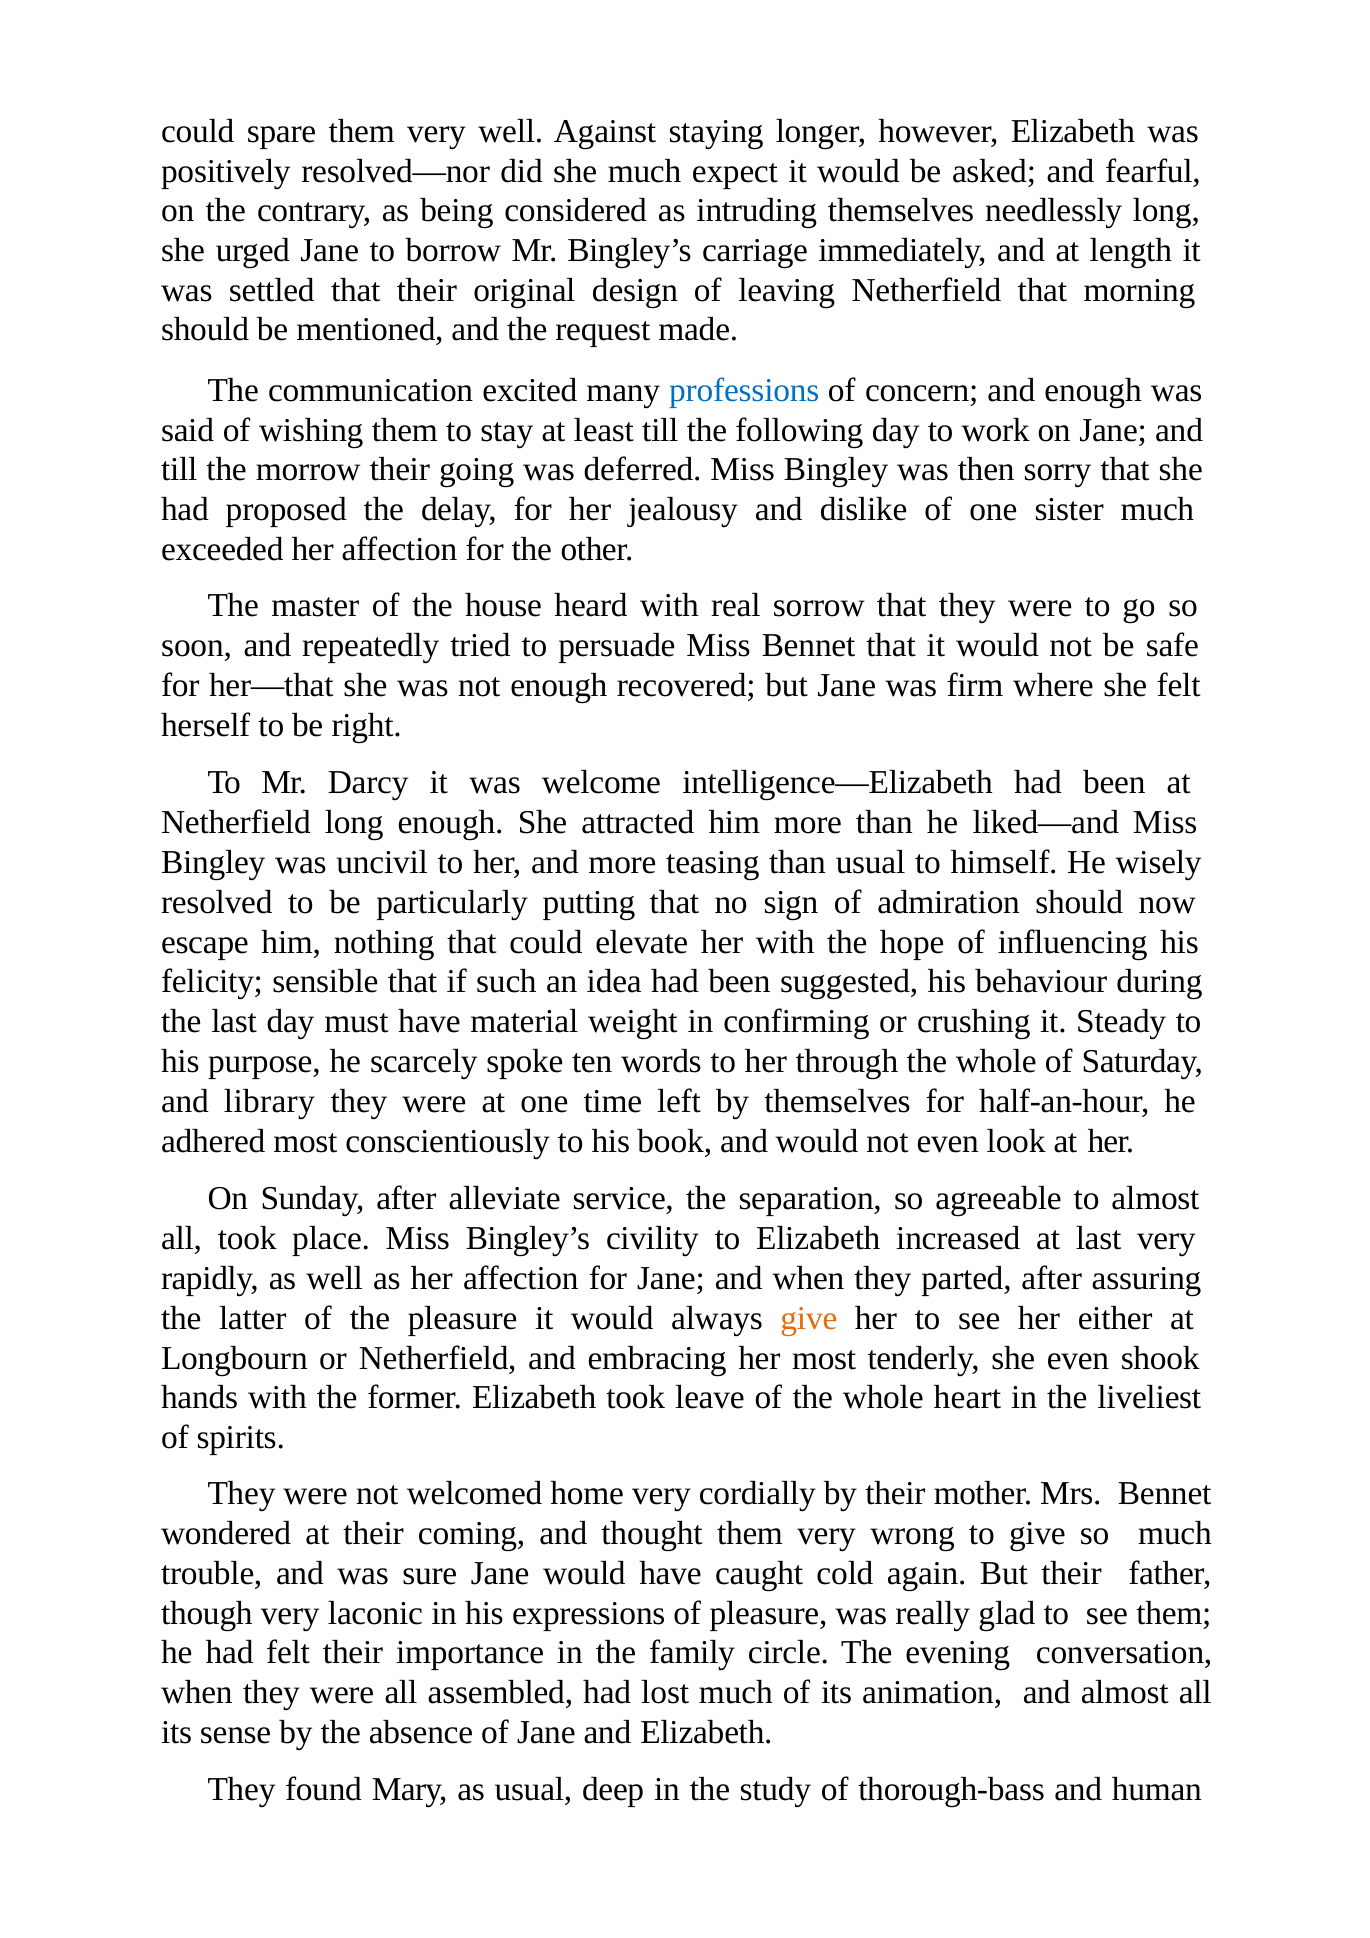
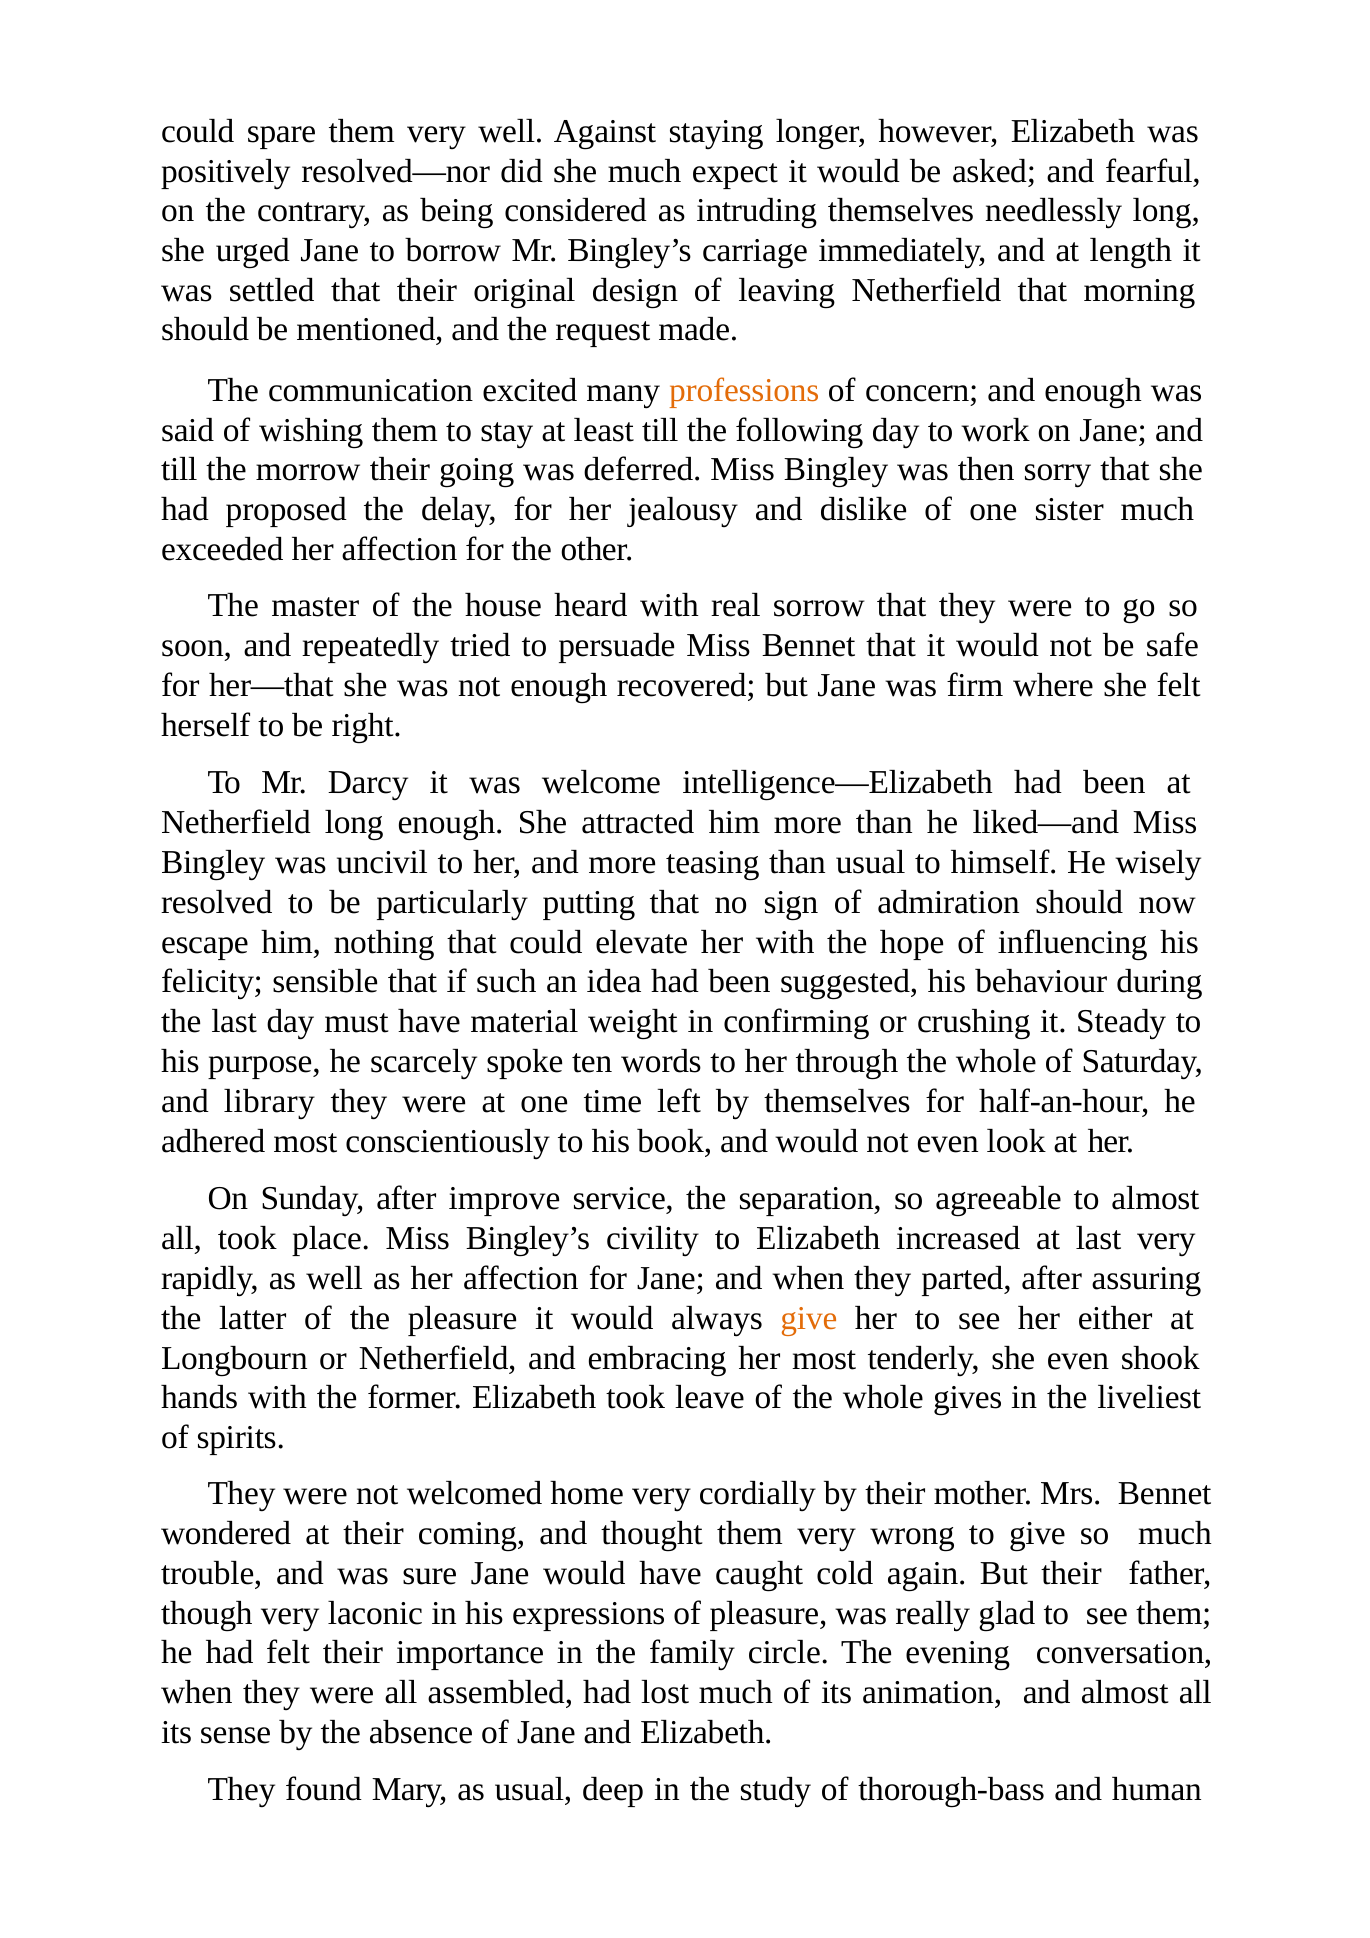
professions colour: blue -> orange
alleviate: alleviate -> improve
heart: heart -> gives
